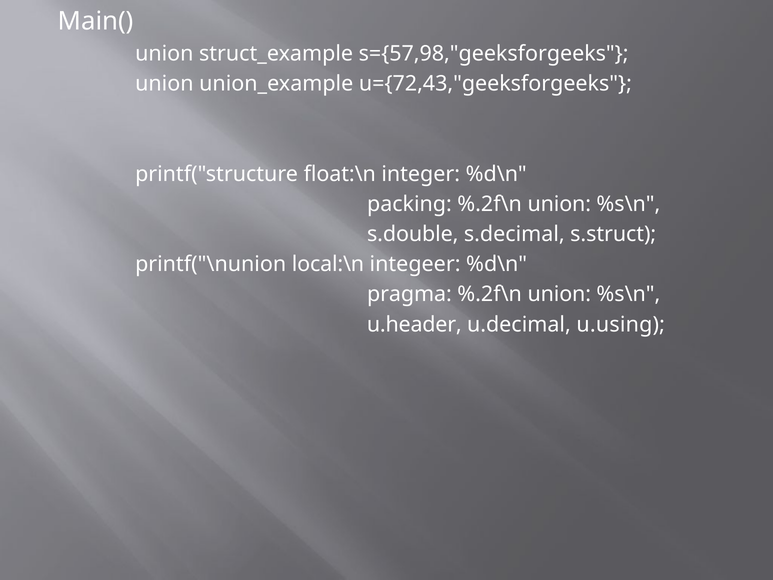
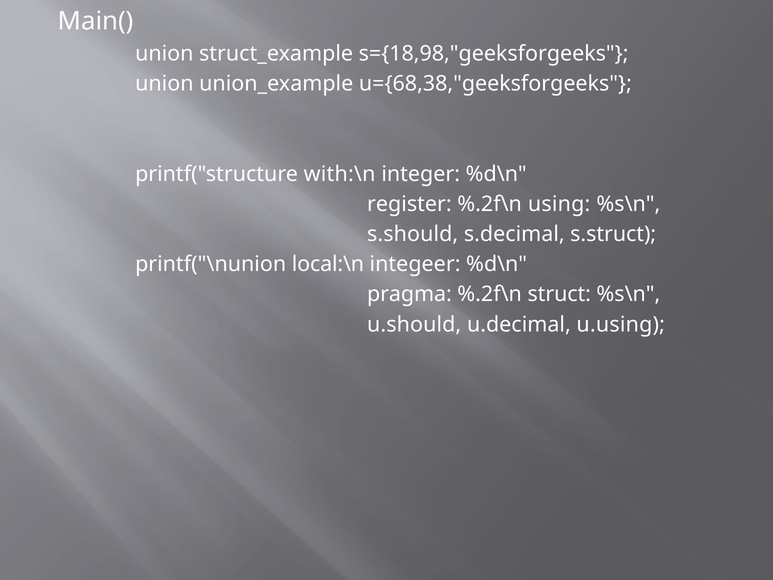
s={57,98,"geeksforgeeks: s={57,98,"geeksforgeeks -> s={18,98,"geeksforgeeks
u={72,43,"geeksforgeeks: u={72,43,"geeksforgeeks -> u={68,38,"geeksforgeeks
float:\n: float:\n -> with:\n
packing: packing -> register
union at (559, 204): union -> using
s.double: s.double -> s.should
union at (559, 294): union -> struct
u.header: u.header -> u.should
